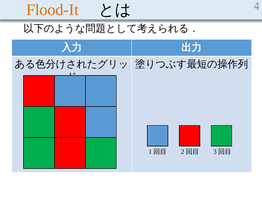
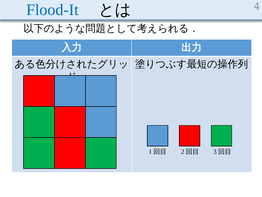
Flood-It colour: orange -> blue
